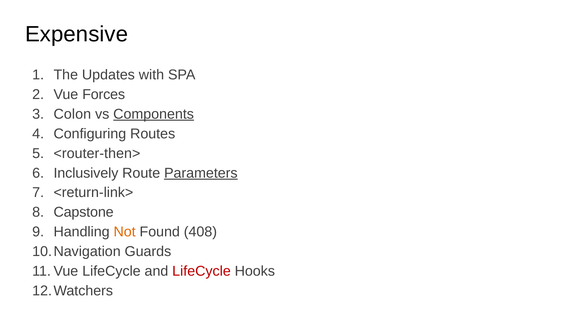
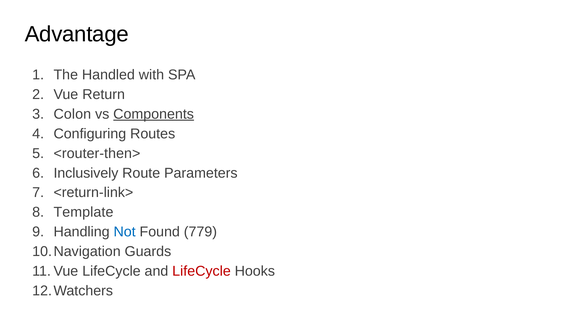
Expensive: Expensive -> Advantage
Updates: Updates -> Handled
Forces: Forces -> Return
Parameters underline: present -> none
Capstone: Capstone -> Template
Not colour: orange -> blue
408: 408 -> 779
